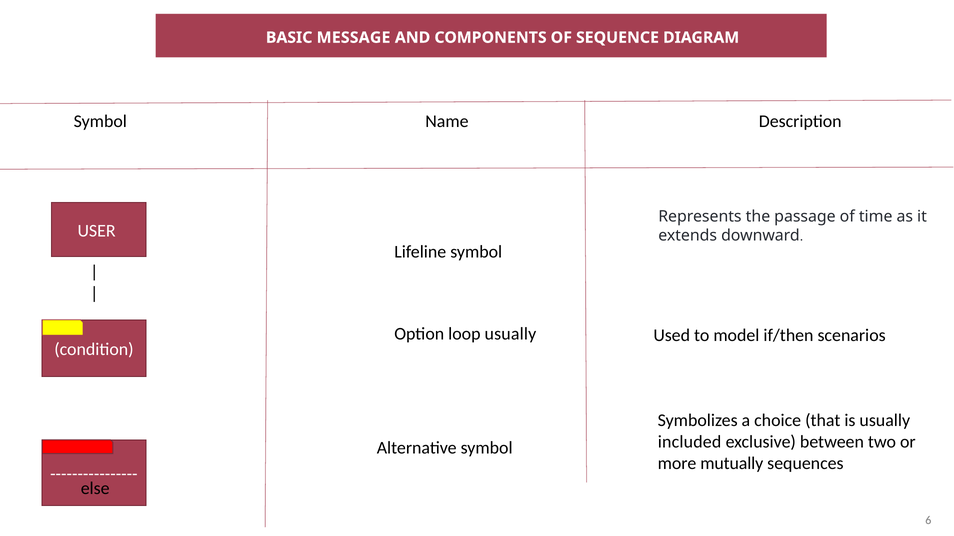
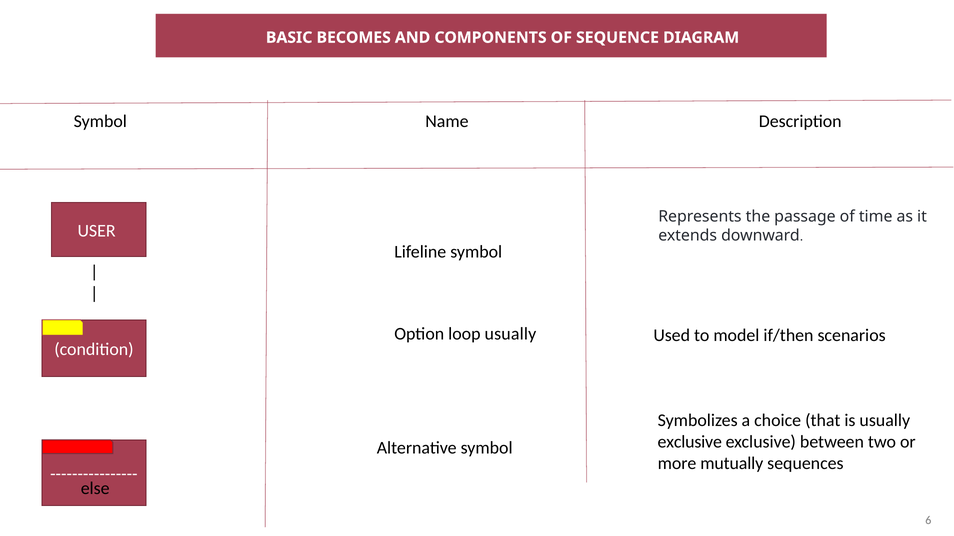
MESSAGE: MESSAGE -> BECOMES
included at (690, 443): included -> exclusive
